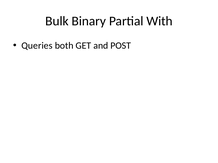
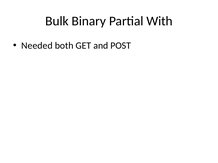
Queries: Queries -> Needed
